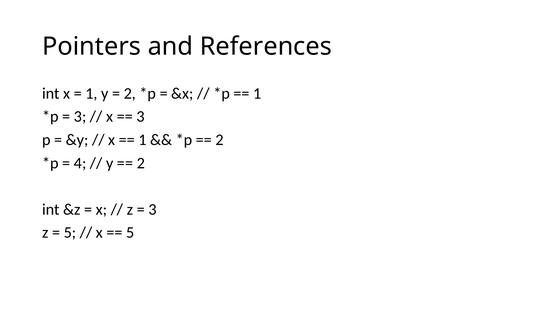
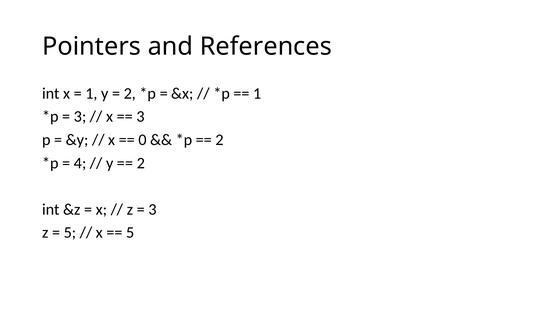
1 at (143, 140): 1 -> 0
